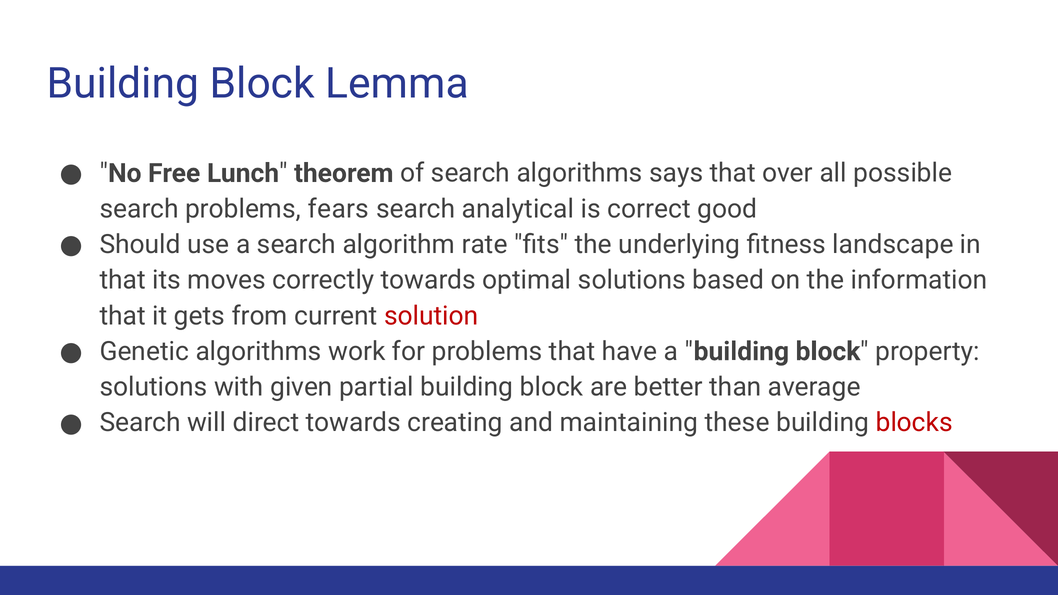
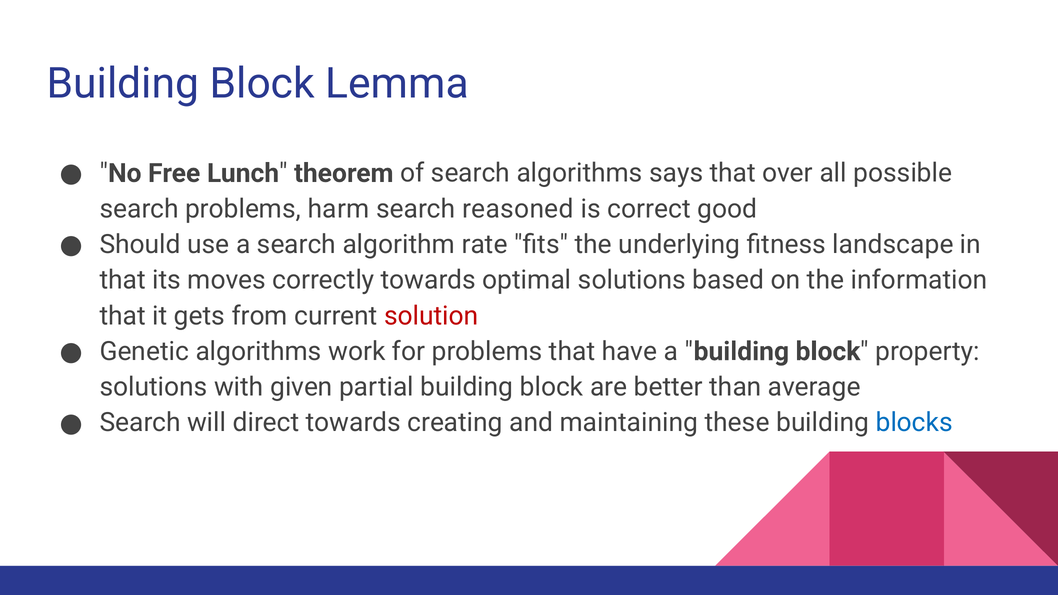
fears: fears -> harm
analytical: analytical -> reasoned
blocks colour: red -> blue
